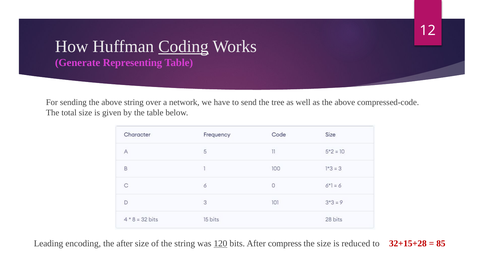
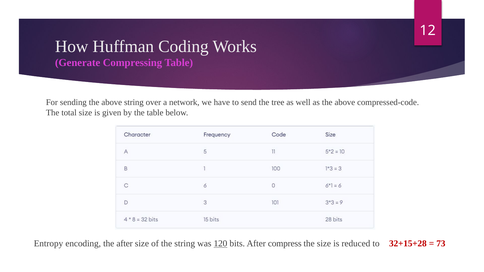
Coding underline: present -> none
Representing: Representing -> Compressing
Leading: Leading -> Entropy
85: 85 -> 73
